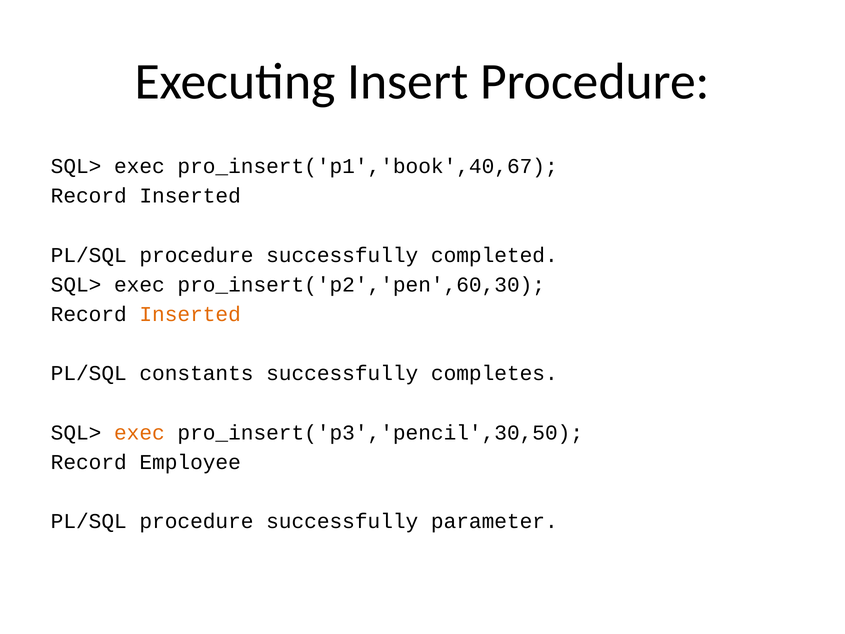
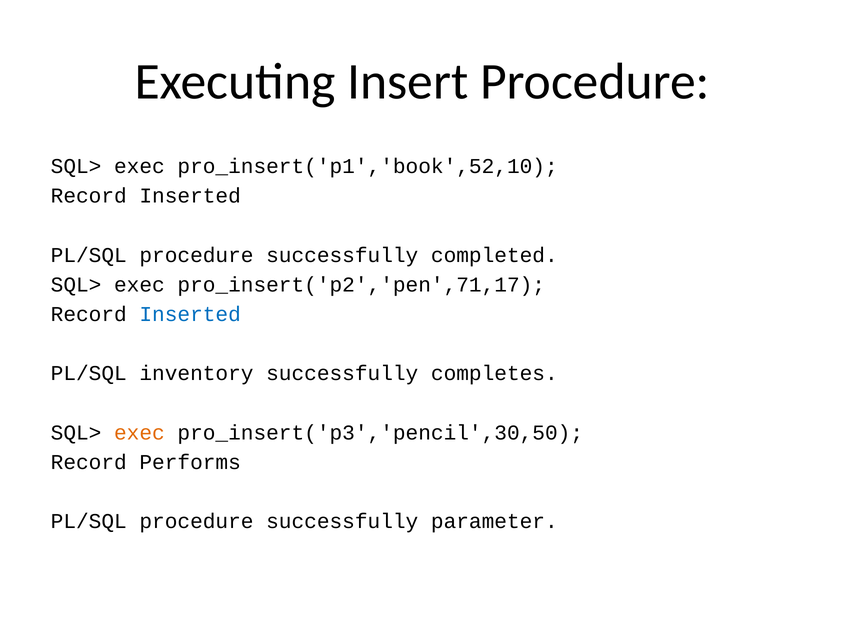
pro_insert('p1','book',40,67: pro_insert('p1','book',40,67 -> pro_insert('p1','book',52,10
pro_insert('p2','pen',60,30: pro_insert('p2','pen',60,30 -> pro_insert('p2','pen',71,17
Inserted at (190, 314) colour: orange -> blue
constants: constants -> inventory
Employee: Employee -> Performs
